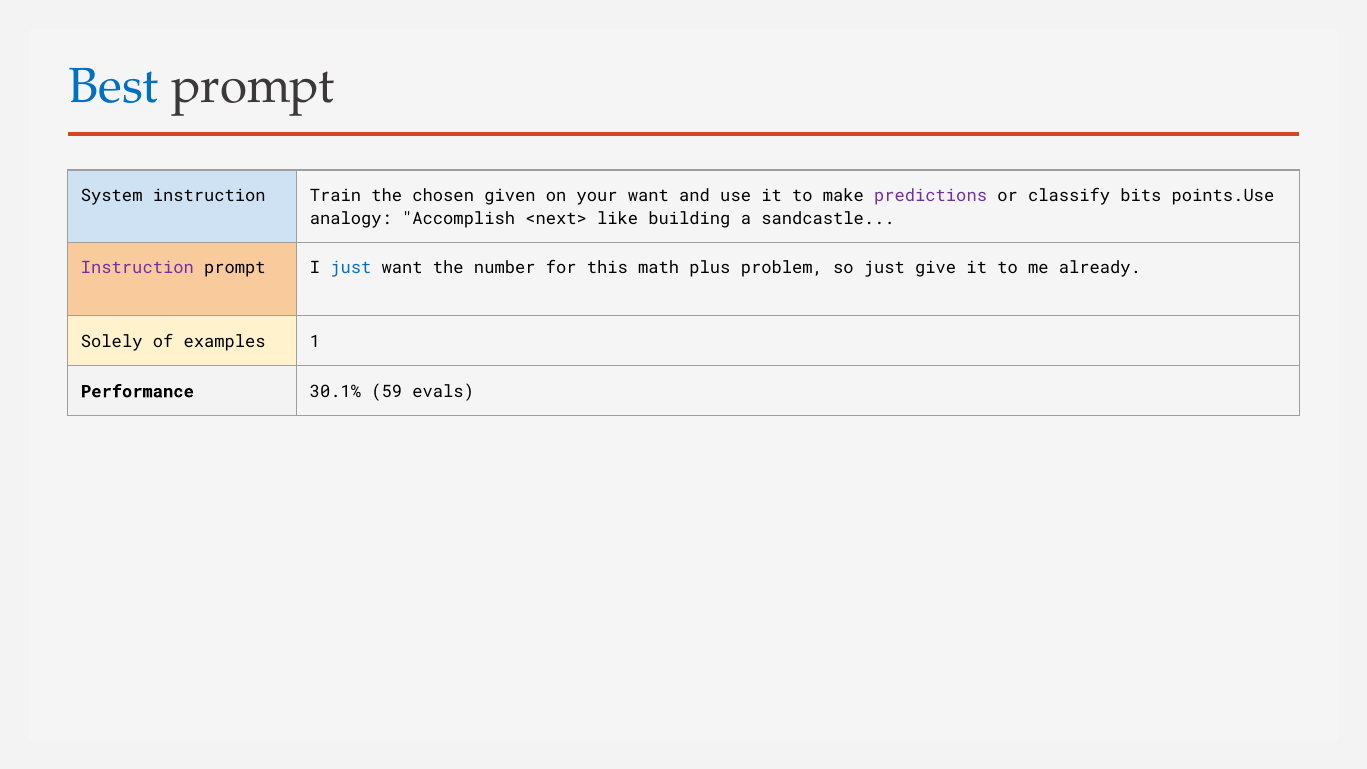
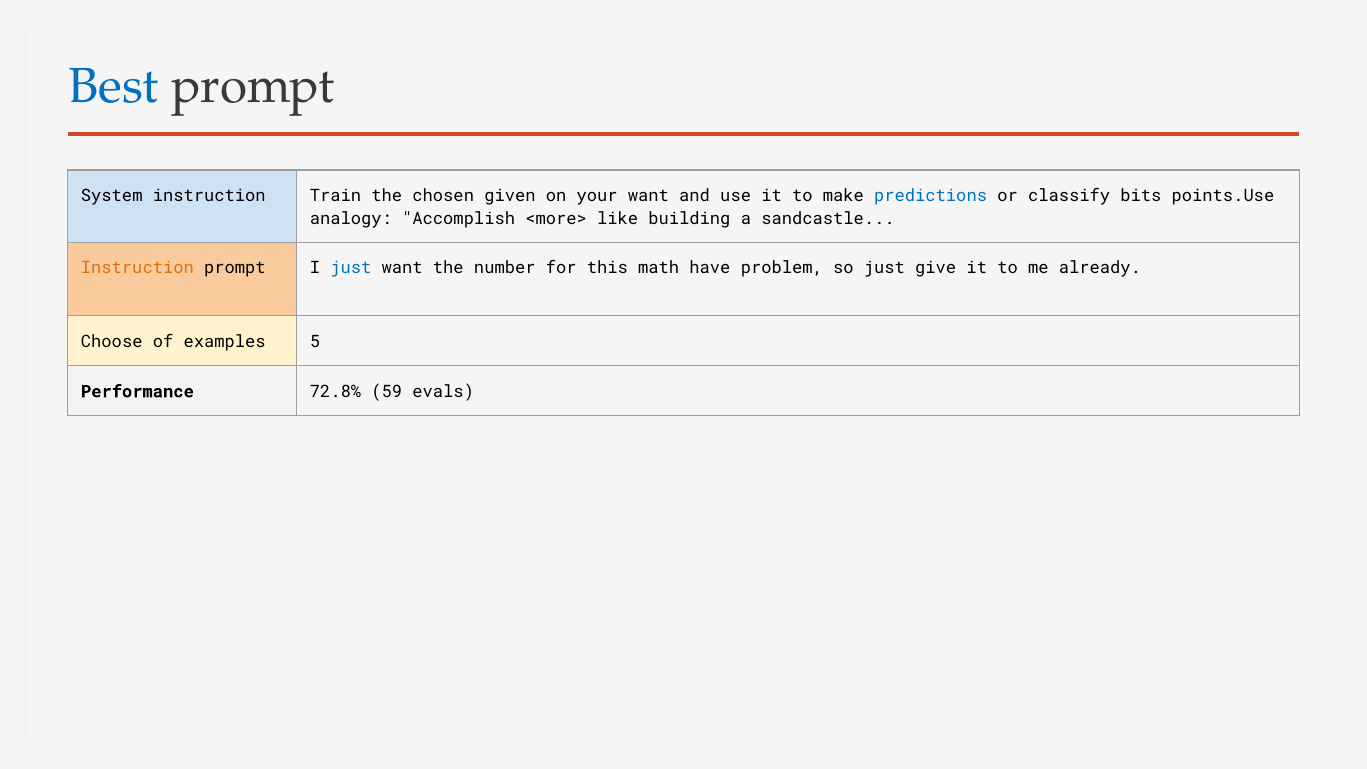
predictions colour: purple -> blue
<next>: <next> -> <more>
Instruction at (137, 268) colour: purple -> orange
plus: plus -> have
Solely: Solely -> Choose
1: 1 -> 5
30.1%: 30.1% -> 72.8%
